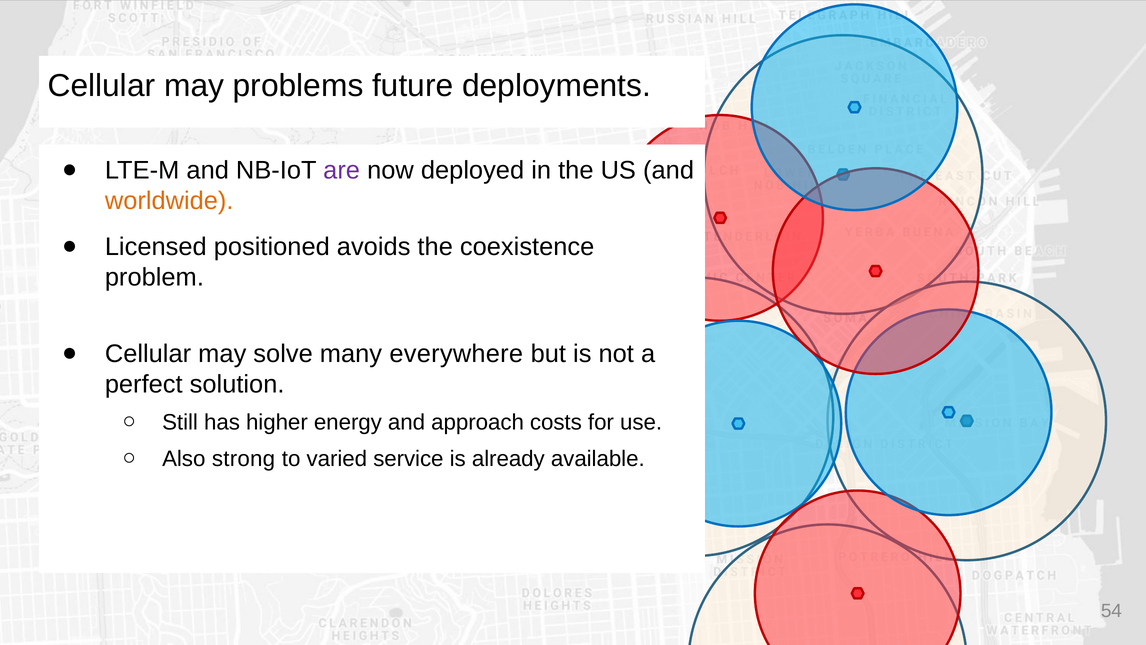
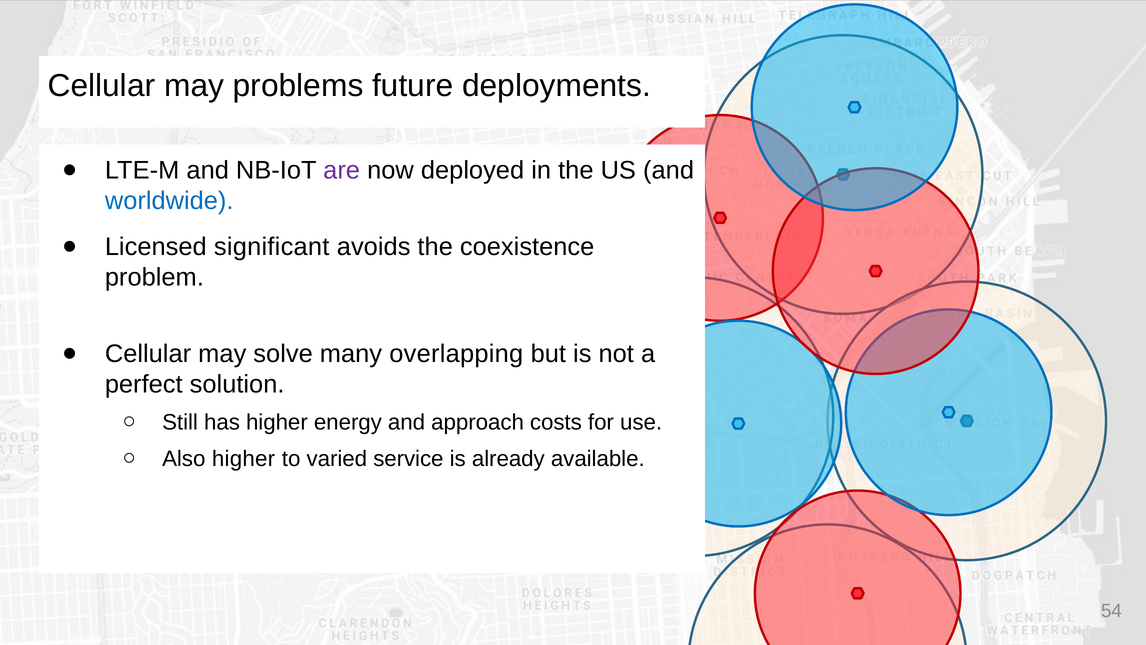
worldwide colour: orange -> blue
positioned: positioned -> significant
everywhere: everywhere -> overlapping
Also strong: strong -> higher
